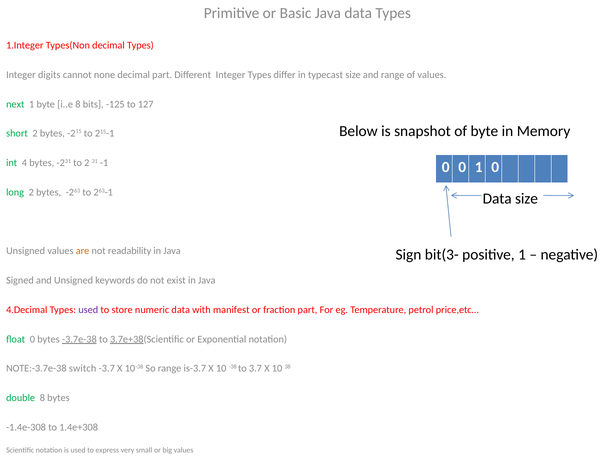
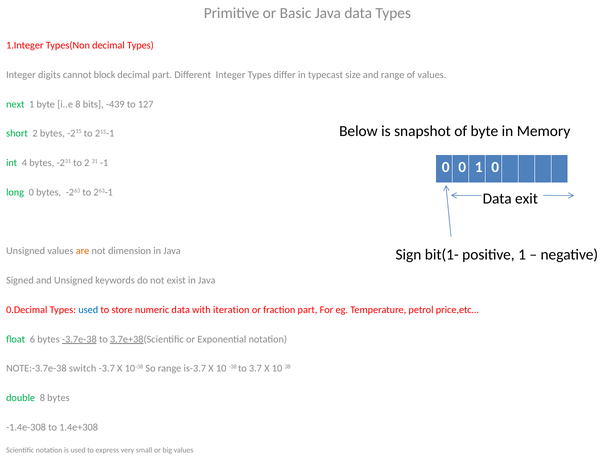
none: none -> block
-125: -125 -> -439
long 2: 2 -> 0
Data size: size -> exit
readability: readability -> dimension
bit(3-: bit(3- -> bit(1-
4.Decimal: 4.Decimal -> 0.Decimal
used at (88, 310) colour: purple -> blue
manifest: manifest -> iteration
float 0: 0 -> 6
